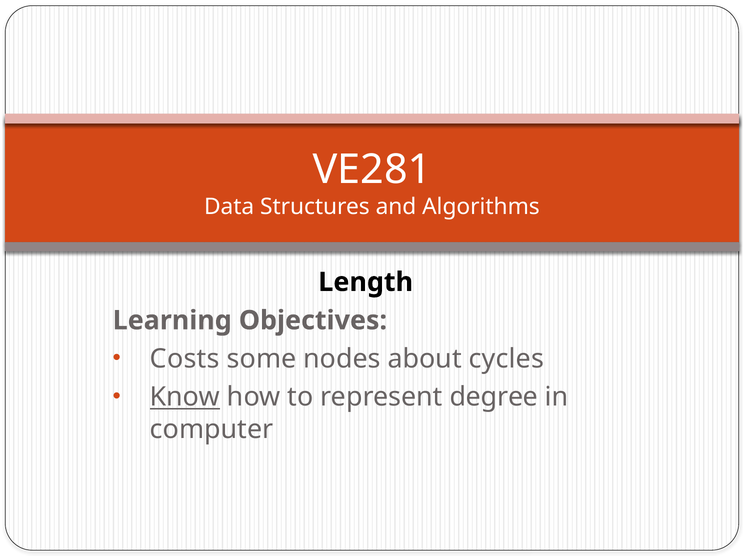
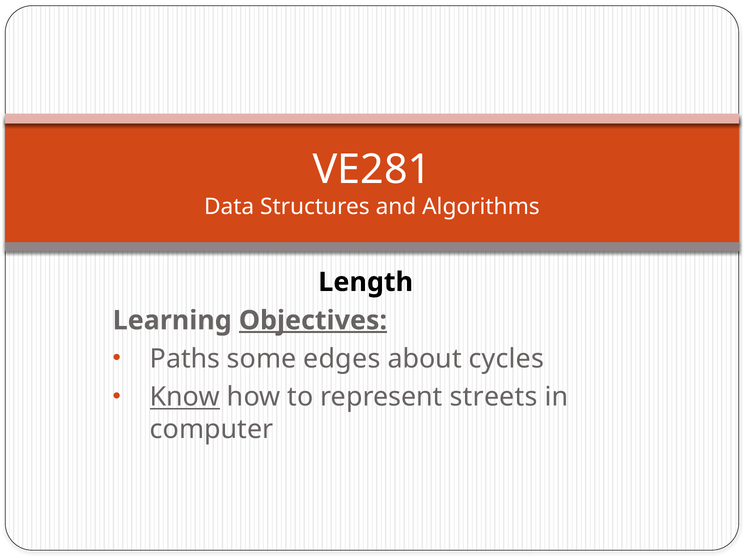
Objectives underline: none -> present
Costs: Costs -> Paths
nodes: nodes -> edges
degree: degree -> streets
